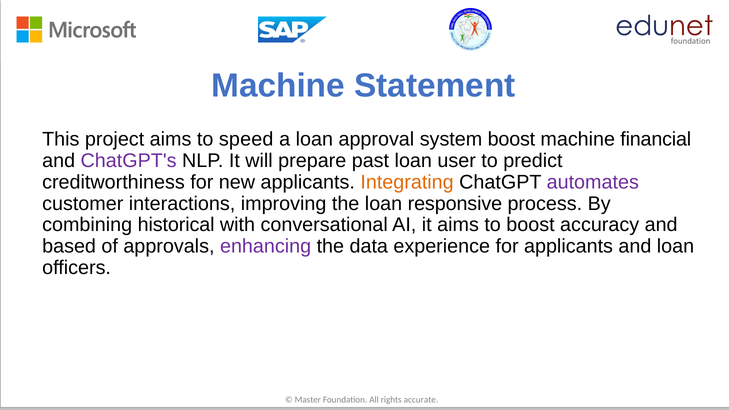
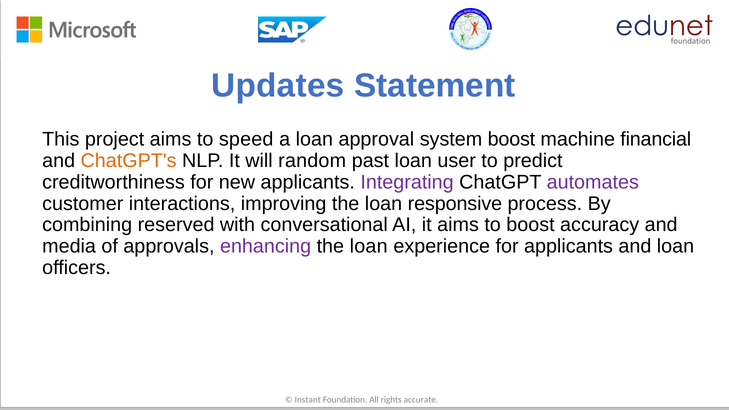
Machine at (278, 86): Machine -> Updates
ChatGPT's colour: purple -> orange
prepare: prepare -> random
Integrating colour: orange -> purple
historical: historical -> reserved
based: based -> media
data at (369, 246): data -> loan
Master: Master -> Instant
